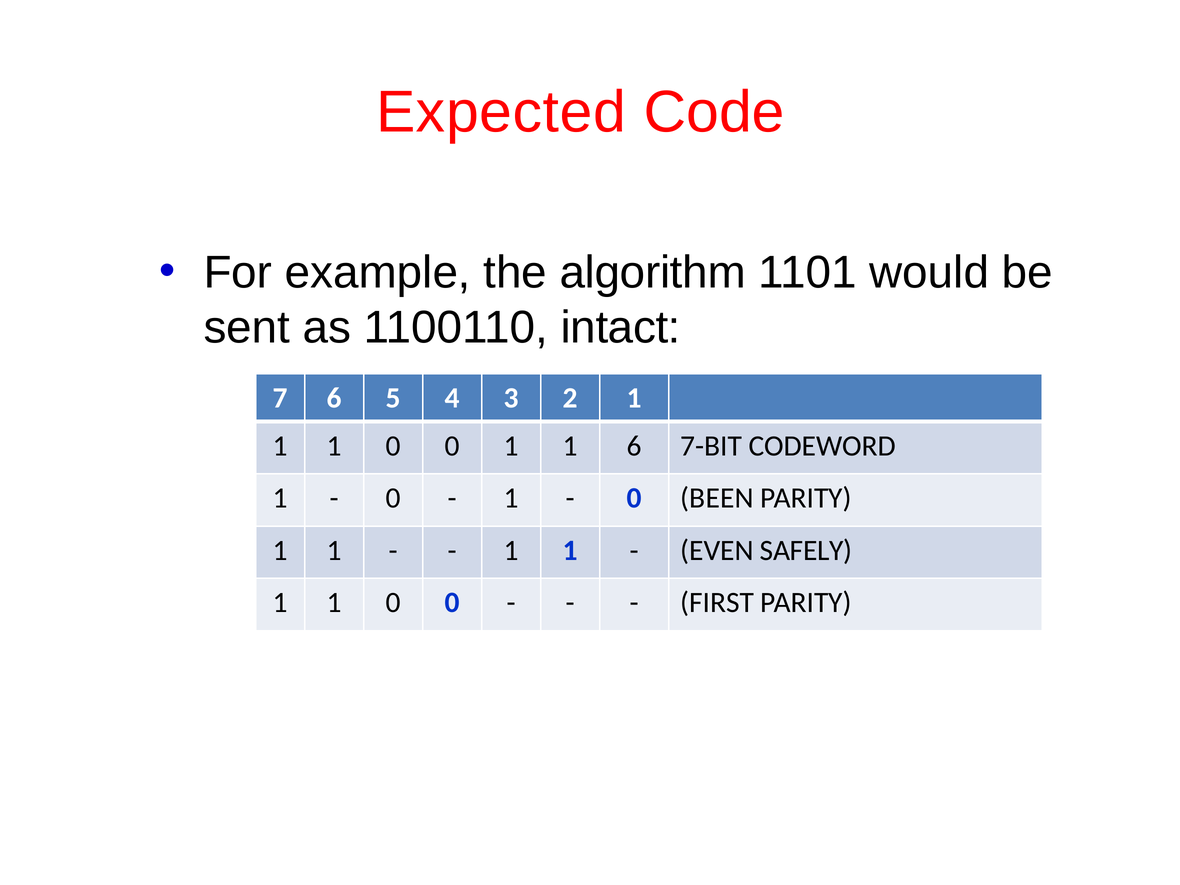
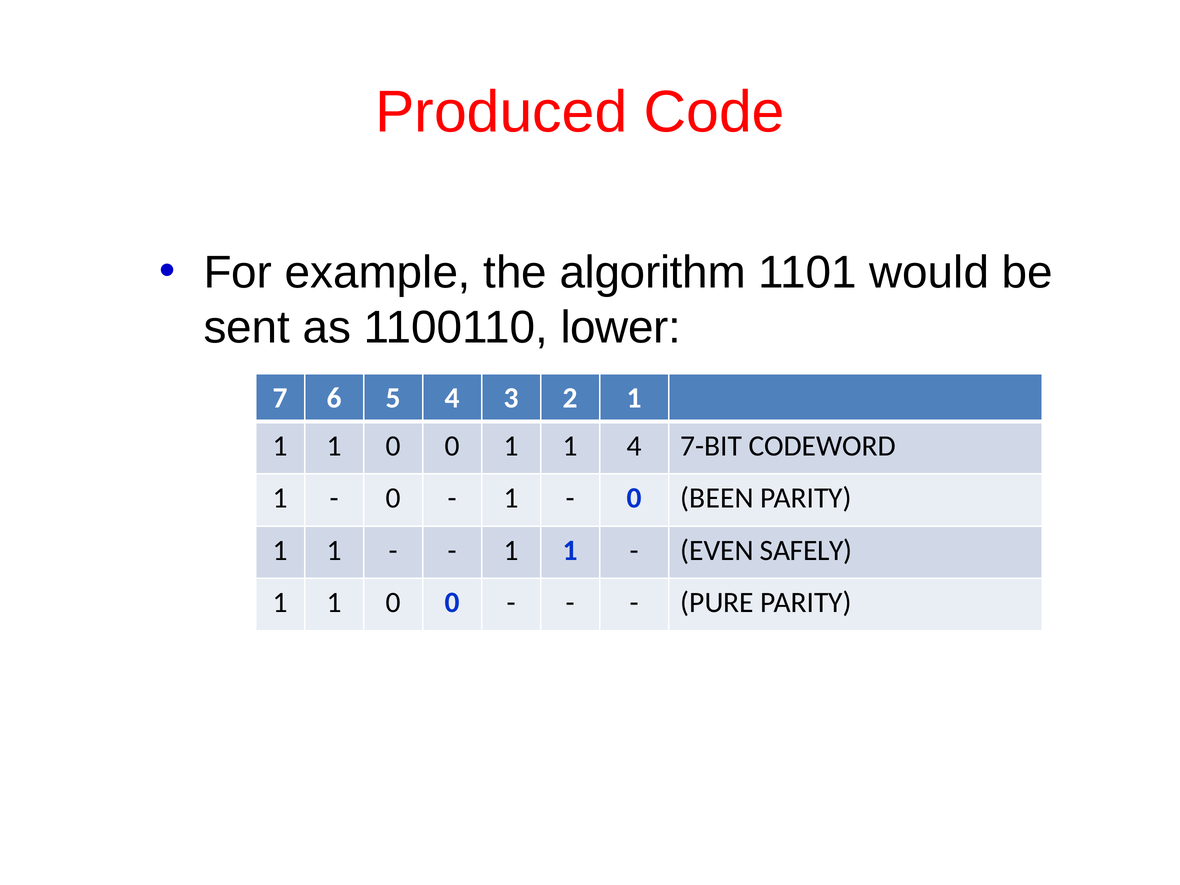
Expected: Expected -> Produced
intact: intact -> lower
1 6: 6 -> 4
FIRST: FIRST -> PURE
